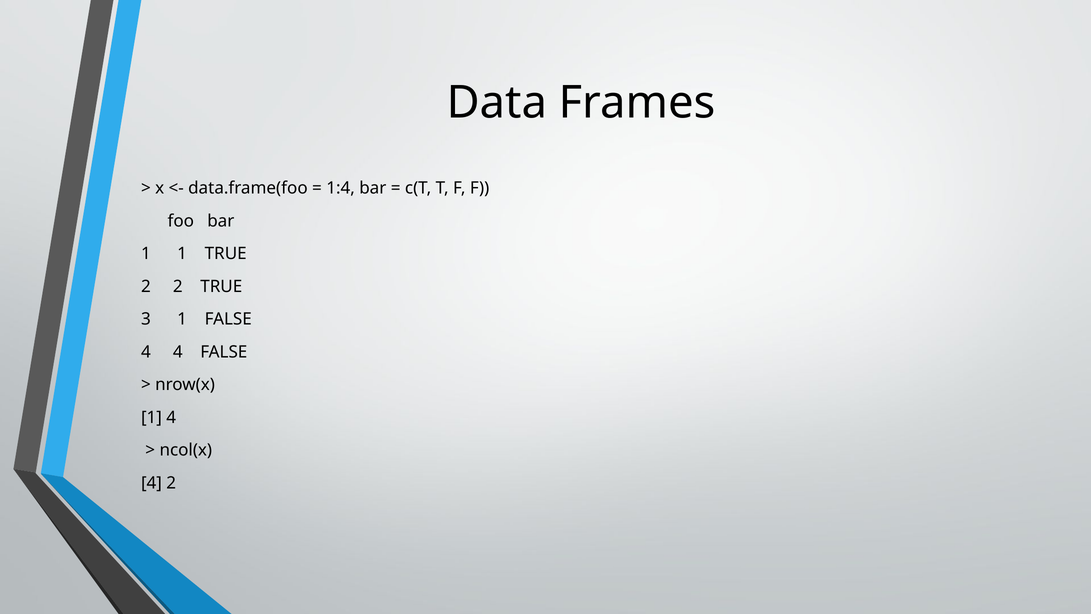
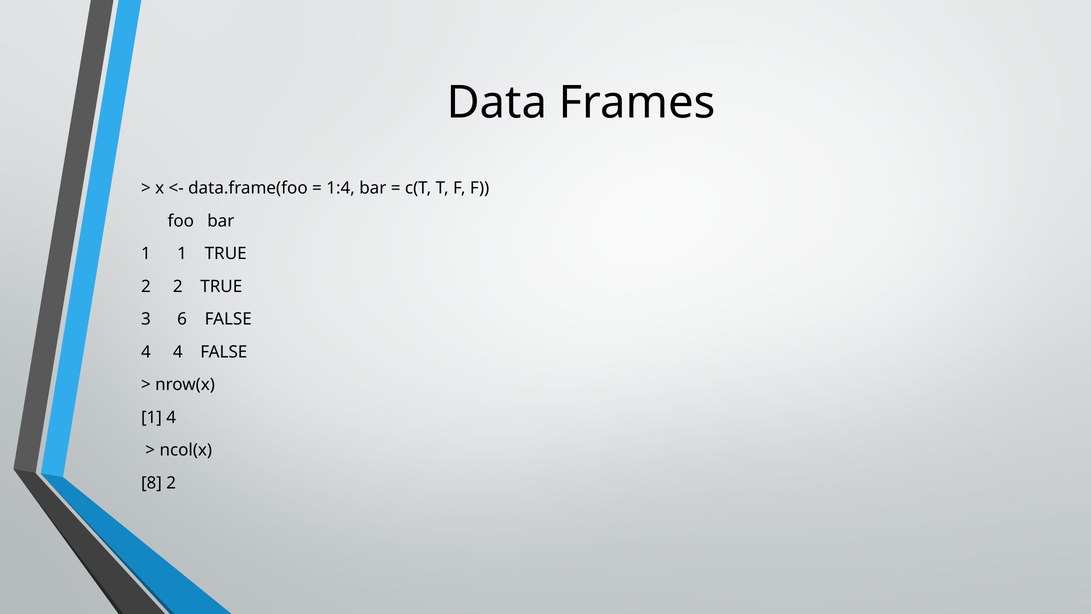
3 1: 1 -> 6
4 at (151, 483): 4 -> 8
